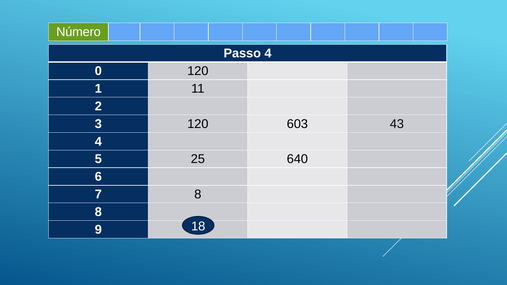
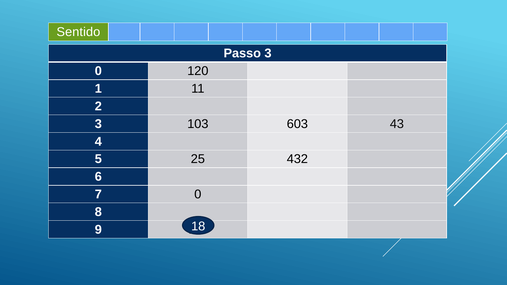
Número: Número -> Sentido
Passo 4: 4 -> 3
3 120: 120 -> 103
640: 640 -> 432
7 8: 8 -> 0
